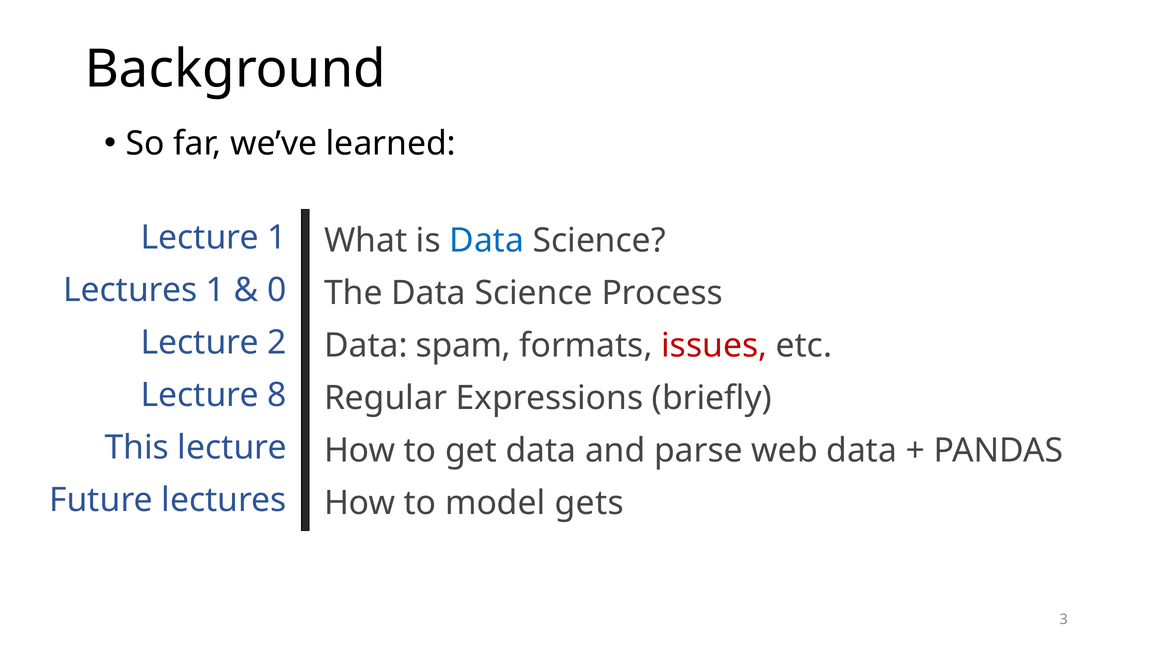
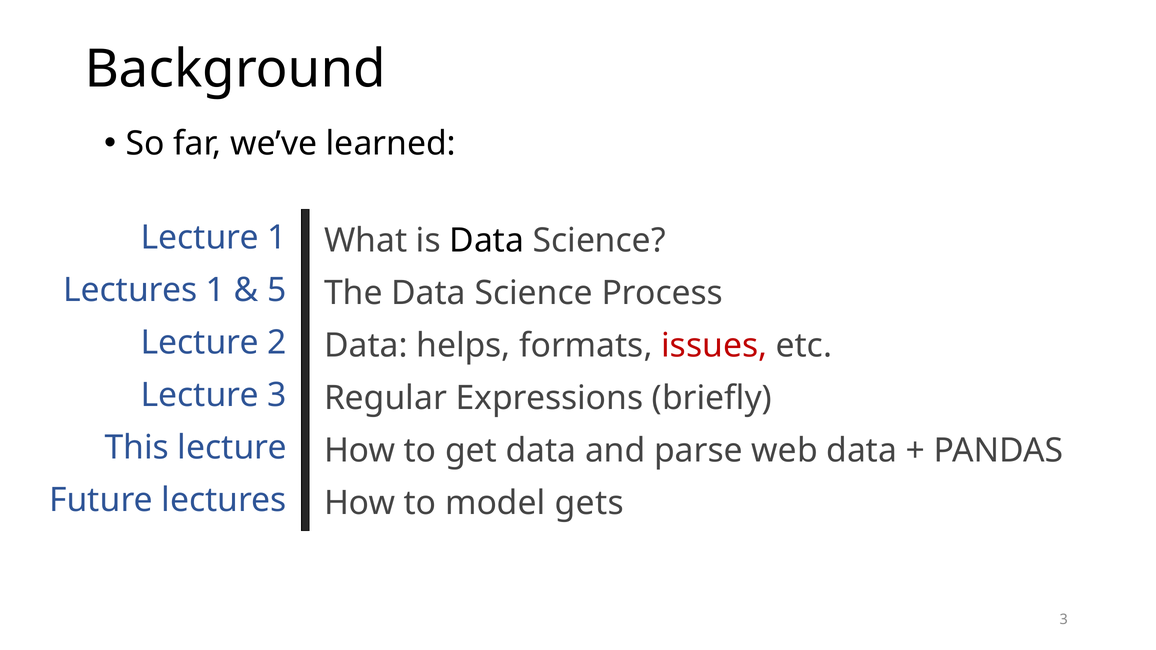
Data at (487, 241) colour: blue -> black
0: 0 -> 5
spam: spam -> helps
Lecture 8: 8 -> 3
